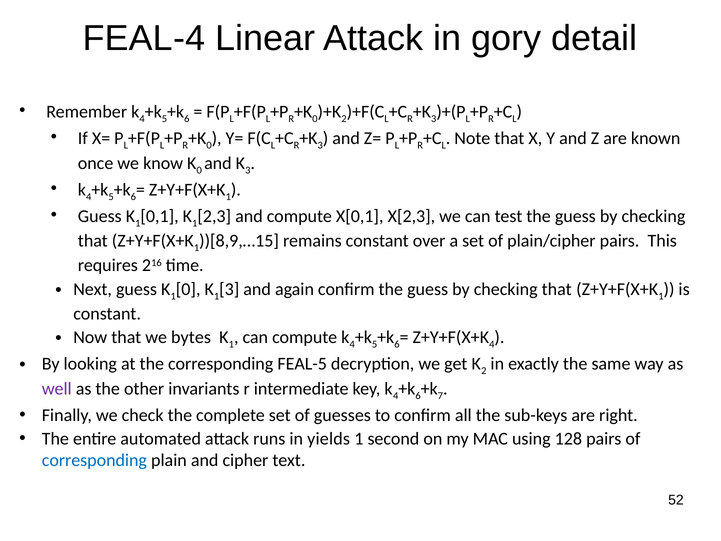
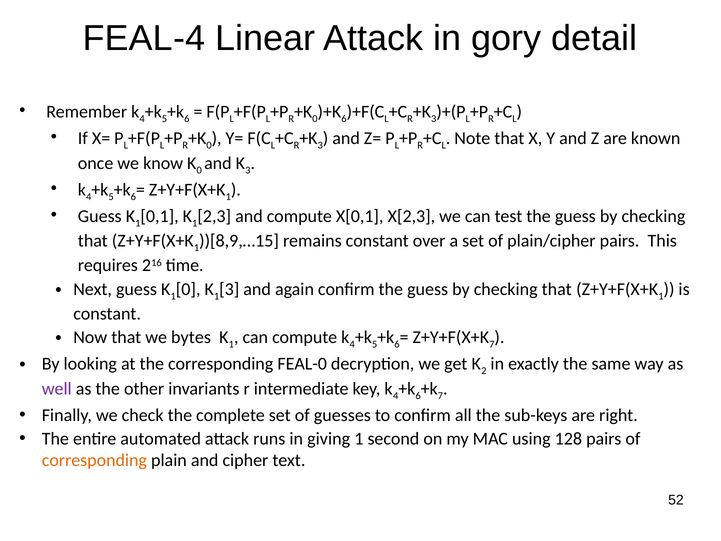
2 at (344, 119): 2 -> 6
4 at (492, 344): 4 -> 7
FEAL-5: FEAL-5 -> FEAL-0
yields: yields -> giving
corresponding at (94, 460) colour: blue -> orange
